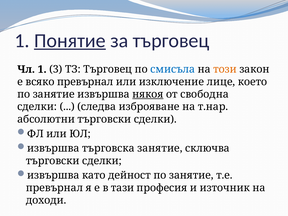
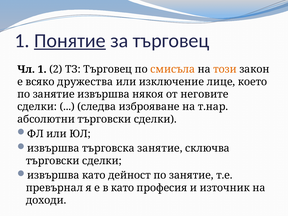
3: 3 -> 2
смисъла colour: blue -> orange
всяко превърнал: превърнал -> дружества
някоя underline: present -> none
свободна: свободна -> неговите
в тази: тази -> като
